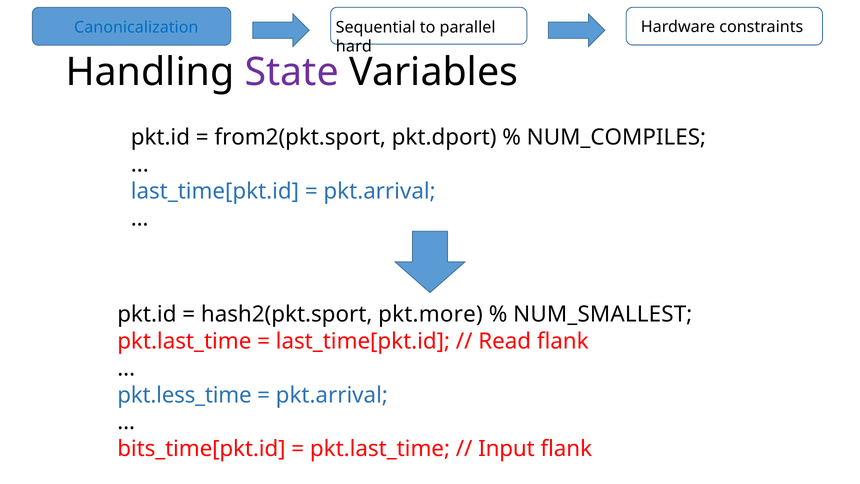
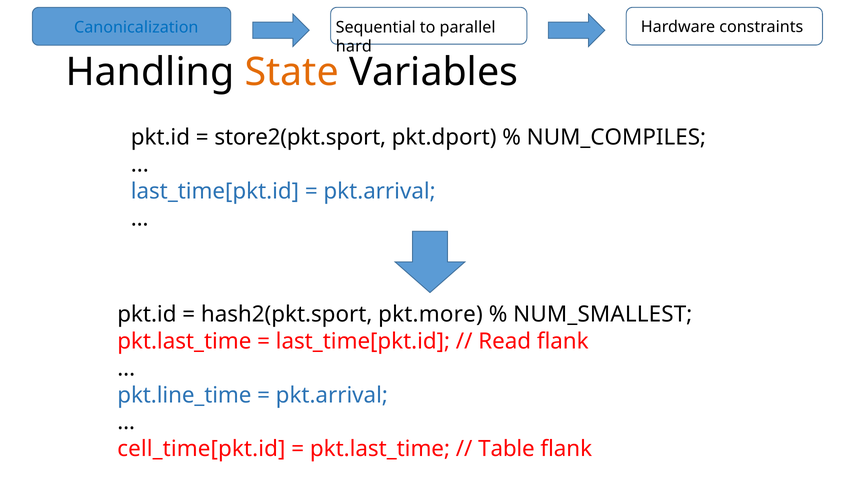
State colour: purple -> orange
from2(pkt.sport: from2(pkt.sport -> store2(pkt.sport
pkt.less_time: pkt.less_time -> pkt.line_time
bits_time[pkt.id: bits_time[pkt.id -> cell_time[pkt.id
Input: Input -> Table
